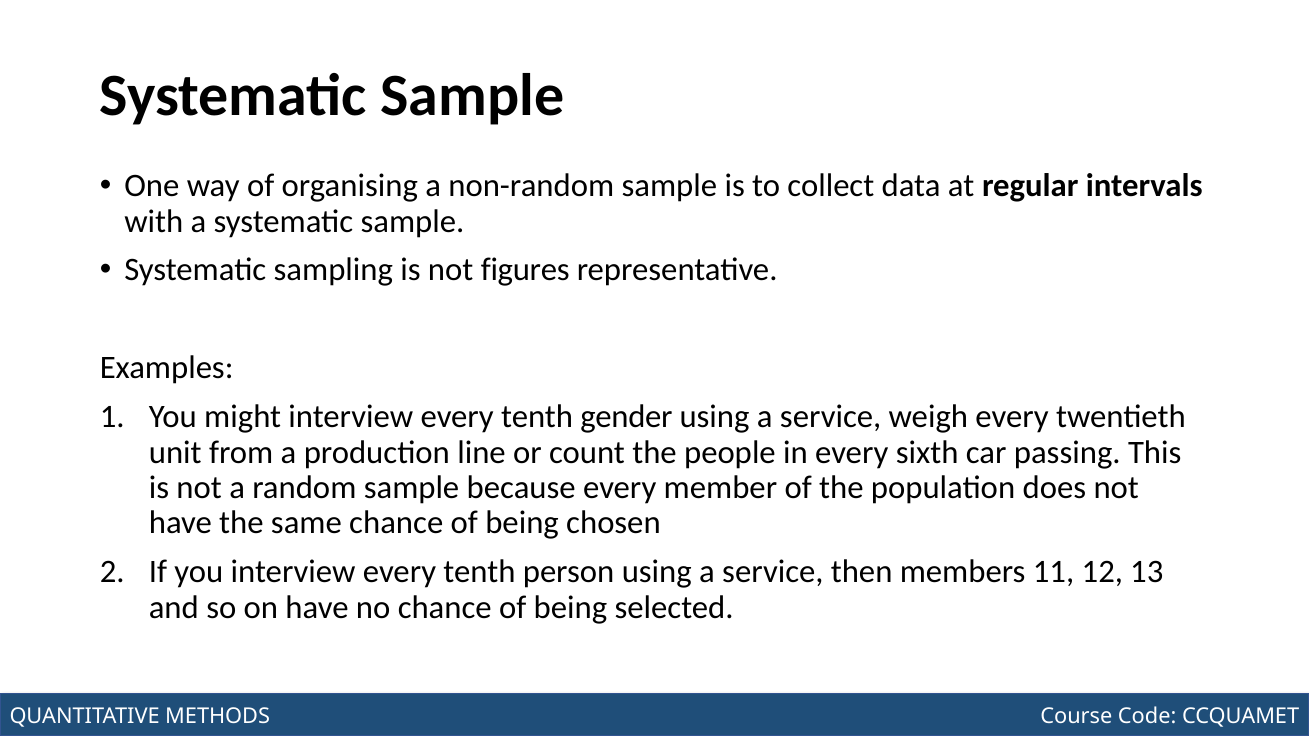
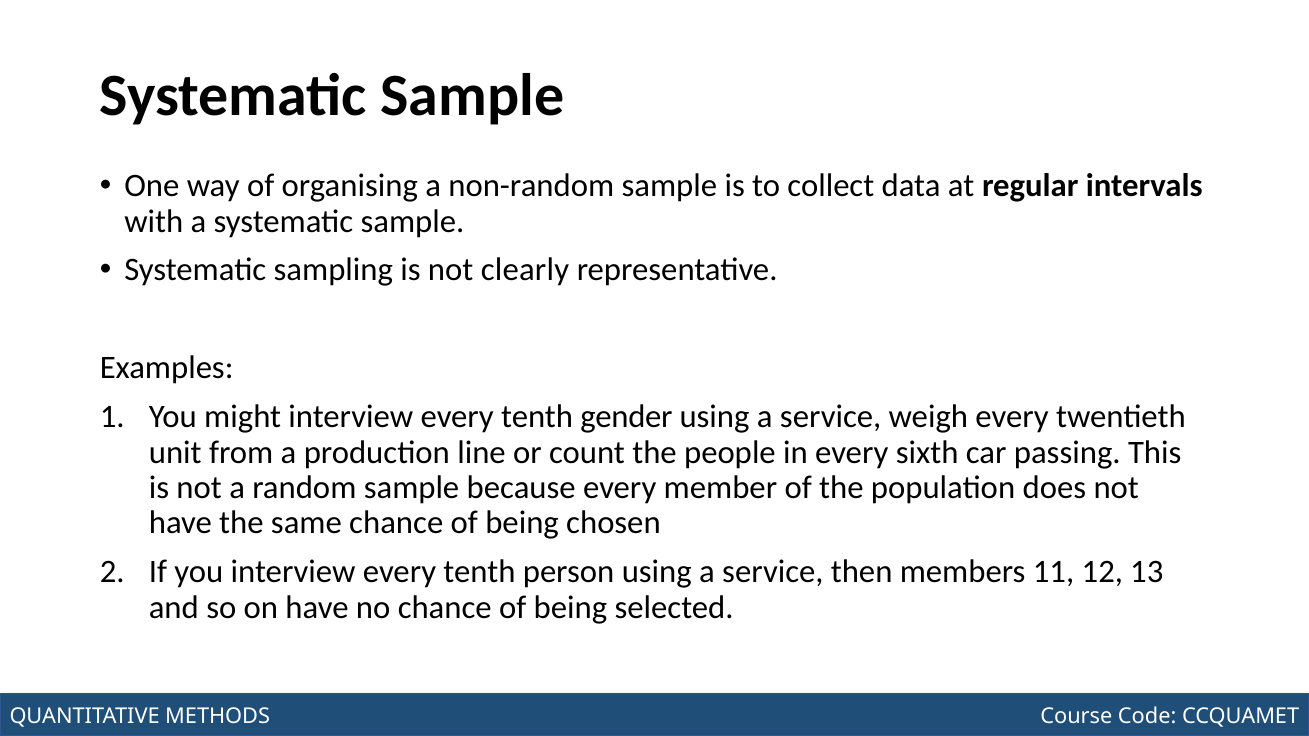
figures: figures -> clearly
